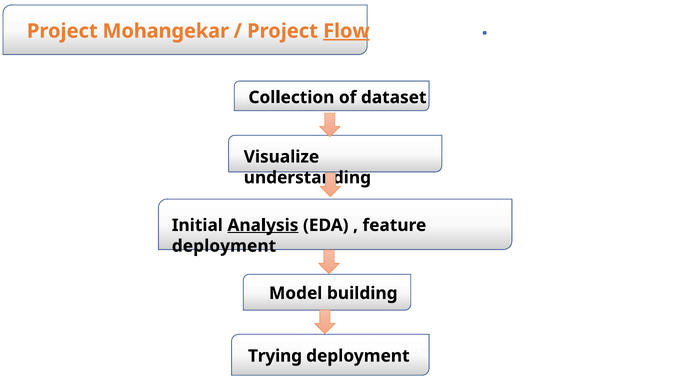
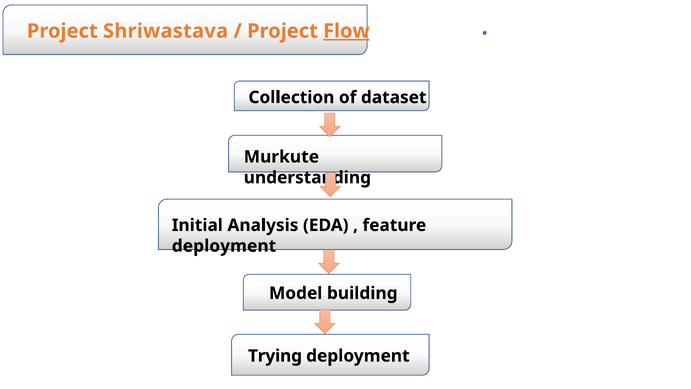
Mohangekar: Mohangekar -> Shriwastava
Visualize: Visualize -> Murkute
Analysis underline: present -> none
